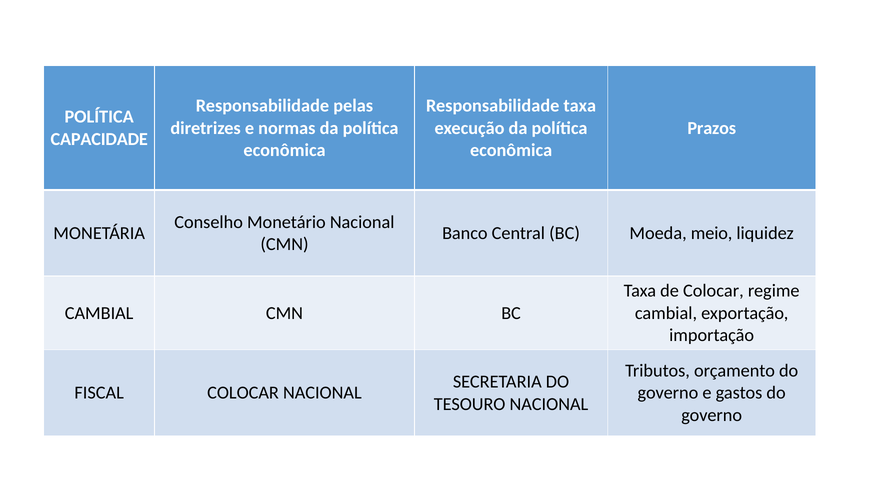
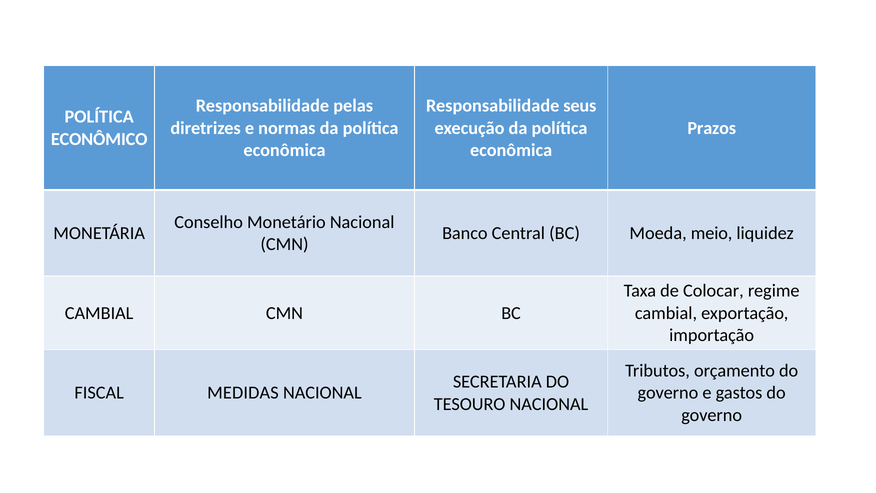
Responsabilidade taxa: taxa -> seus
CAPACIDADE: CAPACIDADE -> ECONÔMICO
FISCAL COLOCAR: COLOCAR -> MEDIDAS
